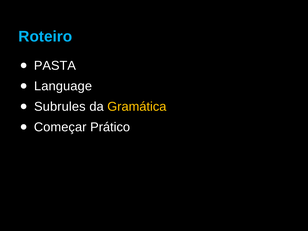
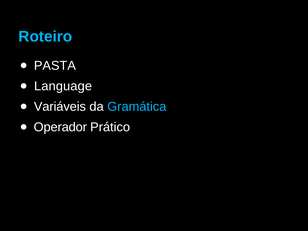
Subrules: Subrules -> Variáveis
Gramática colour: yellow -> light blue
Começar: Começar -> Operador
